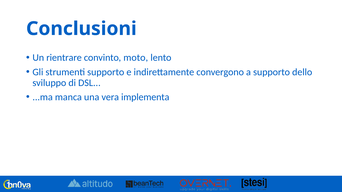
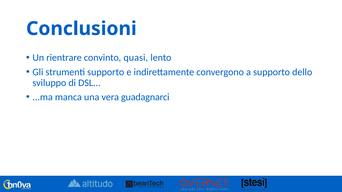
moto: moto -> quasi
implementa: implementa -> guadagnarci
